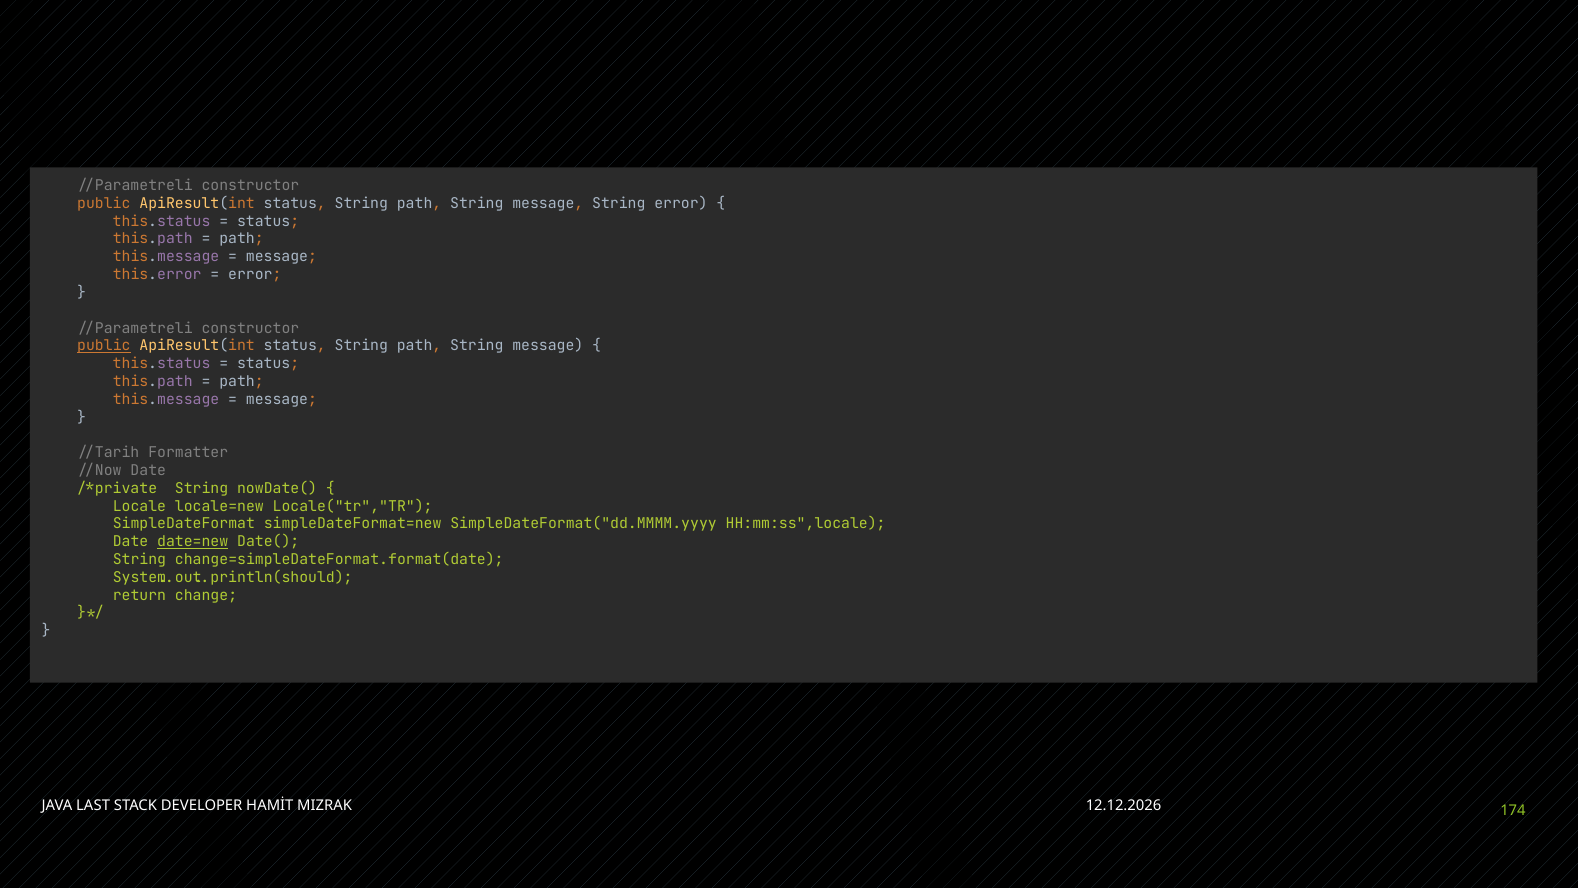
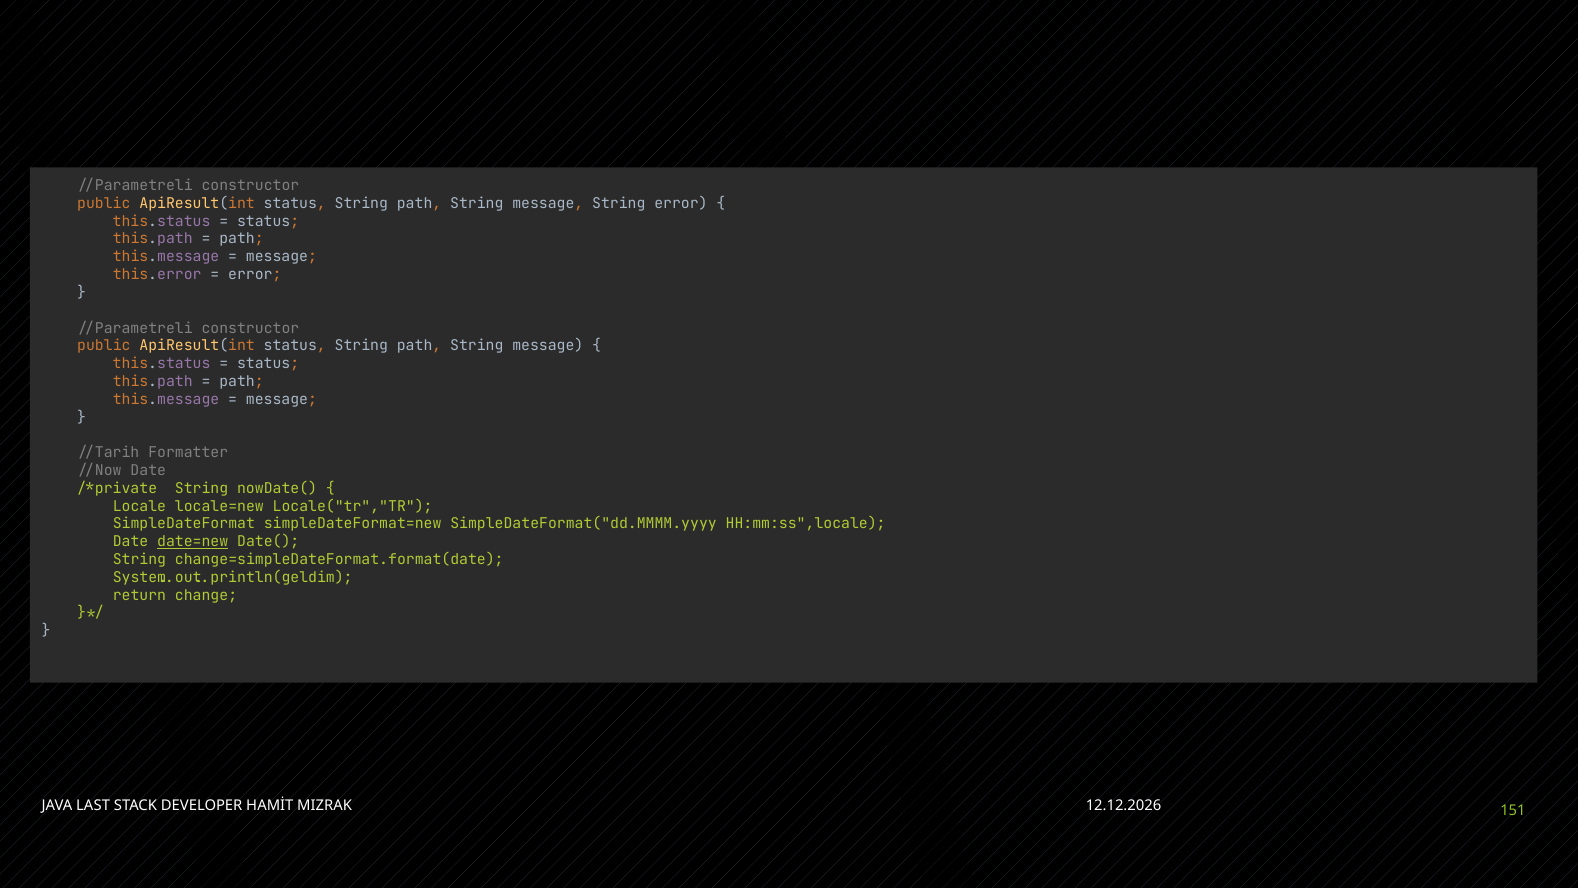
public at (104, 346) underline: present -> none
System.out.println(should: System.out.println(should -> System.out.println(geldim
174: 174 -> 151
